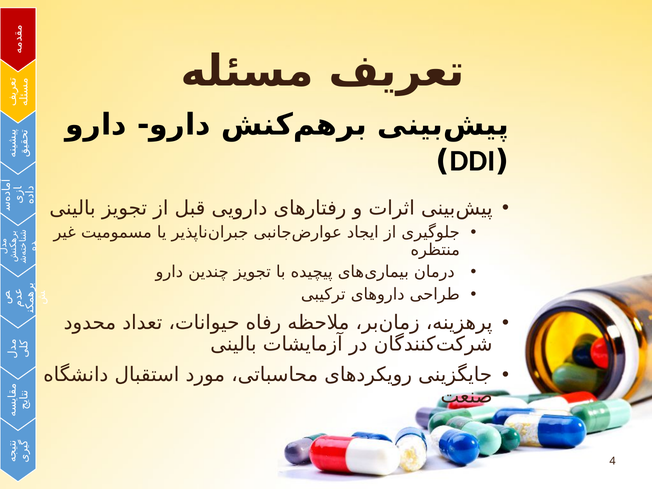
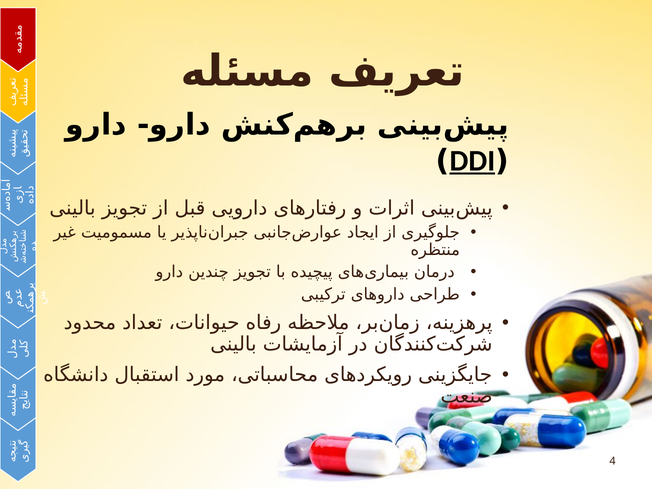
DDI underline: none -> present
